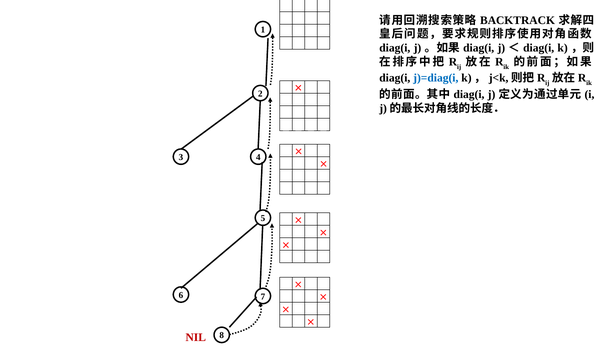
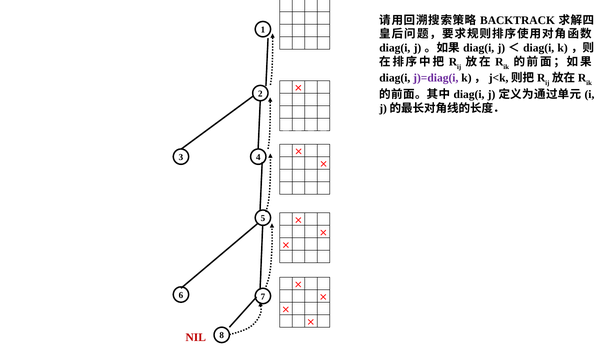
j)=diag(i colour: blue -> purple
